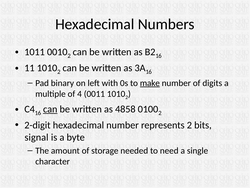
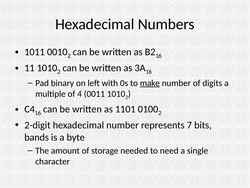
can at (50, 109) underline: present -> none
4858: 4858 -> 1101
represents 2: 2 -> 7
signal: signal -> bands
